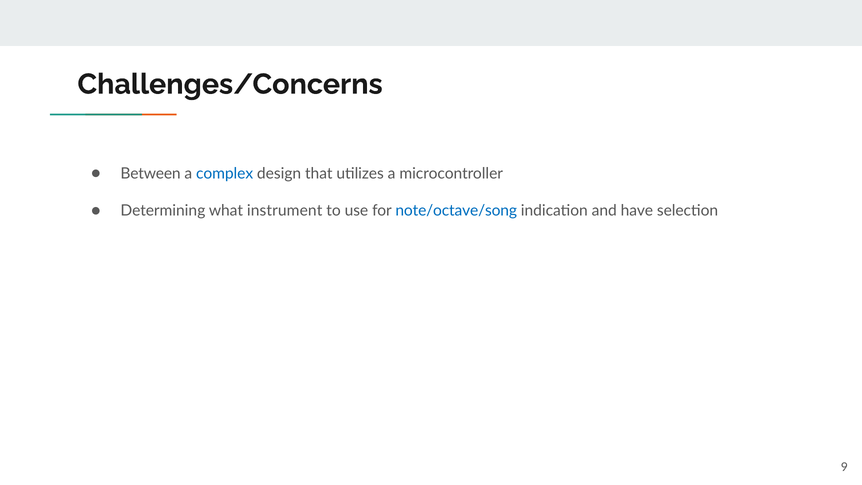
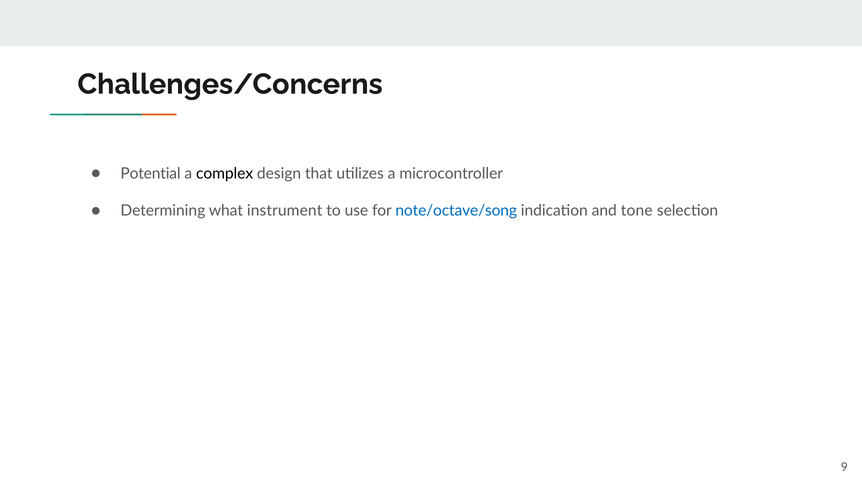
Between: Between -> Potential
complex colour: blue -> black
have: have -> tone
